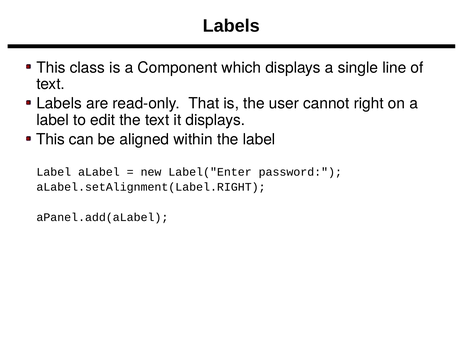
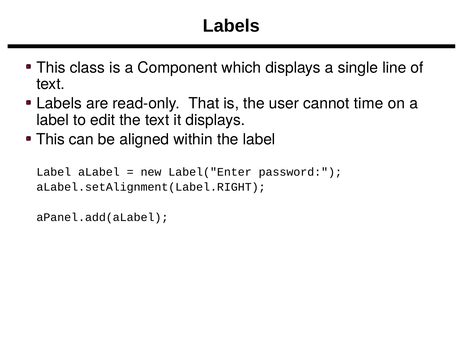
right: right -> time
